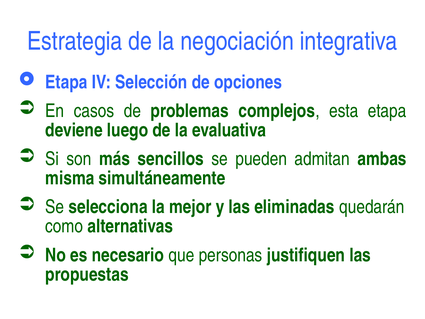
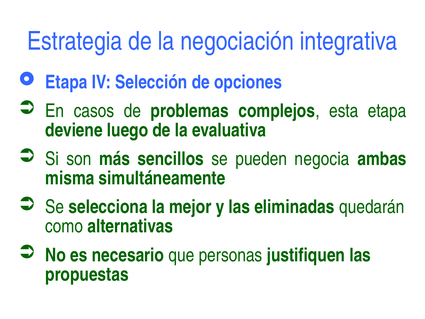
admitan: admitan -> negocia
